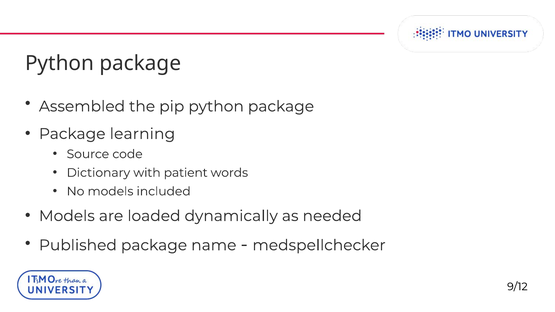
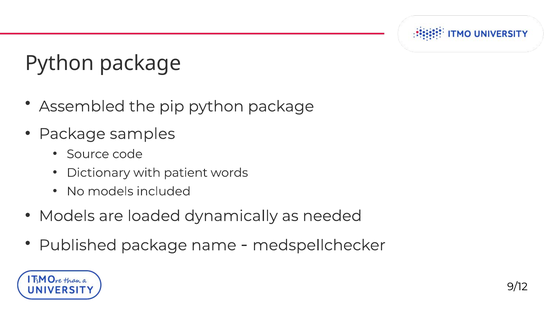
learning: learning -> samples
